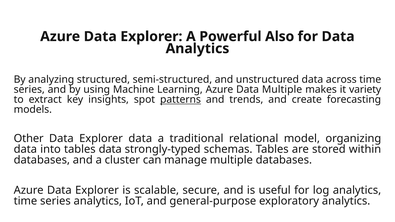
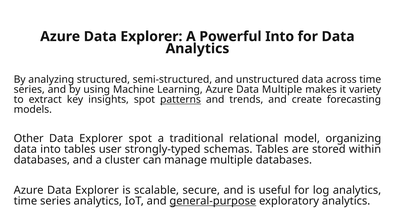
Powerful Also: Also -> Into
Explorer data: data -> spot
tables data: data -> user
general-purpose underline: none -> present
